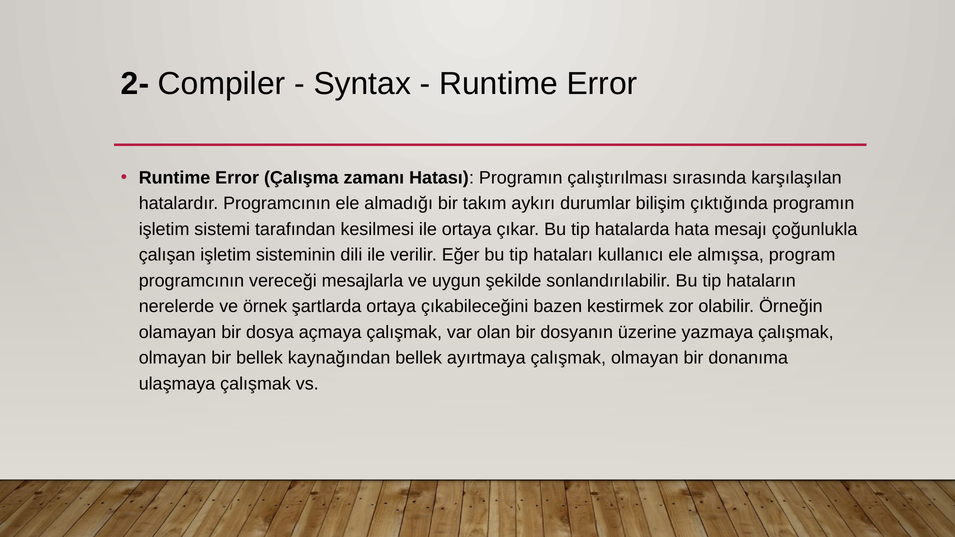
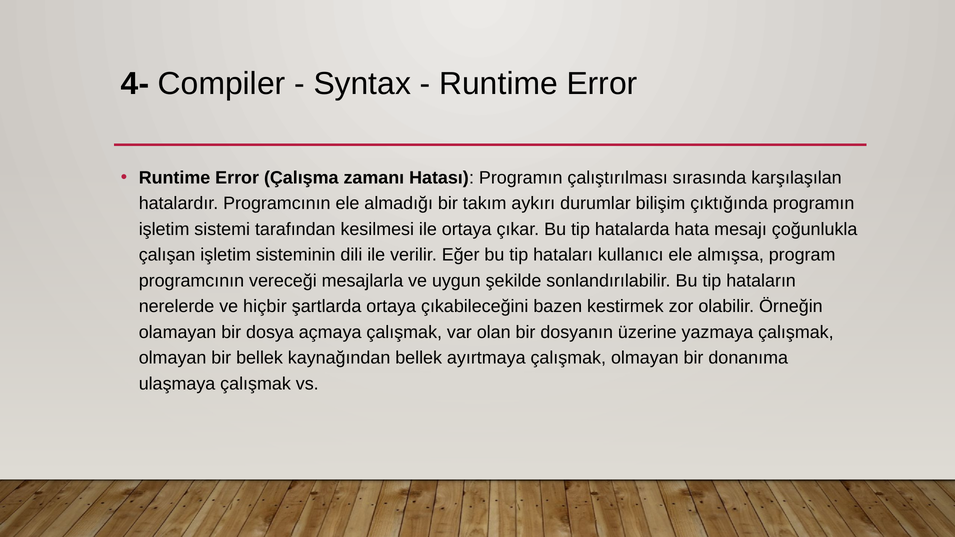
2-: 2- -> 4-
örnek: örnek -> hiçbir
